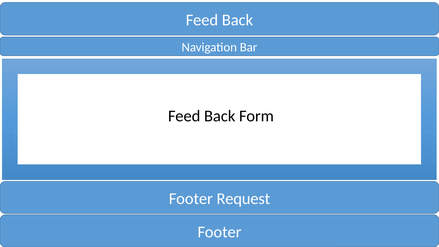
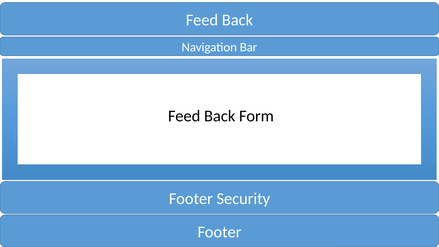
Request: Request -> Security
